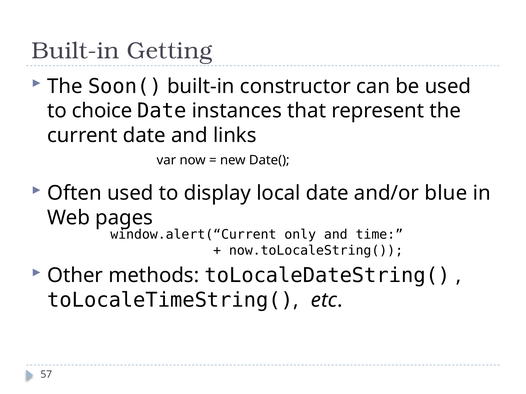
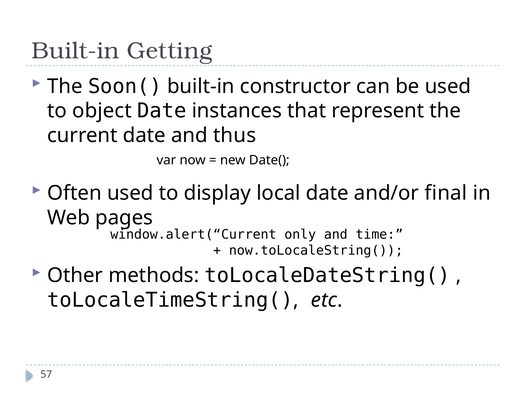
choice: choice -> object
links: links -> thus
blue: blue -> final
